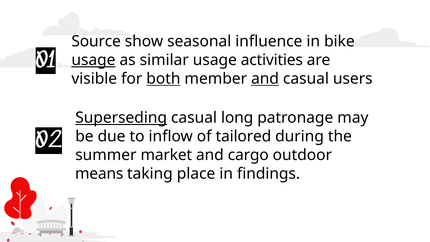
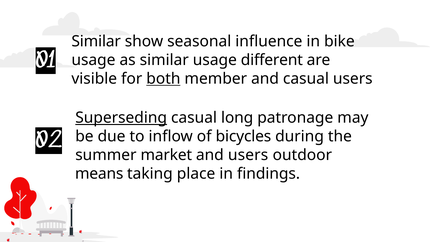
Source at (96, 41): Source -> Similar
usage at (93, 60) underline: present -> none
activities: activities -> different
and at (265, 79) underline: present -> none
tailored: tailored -> bicycles
and cargo: cargo -> users
